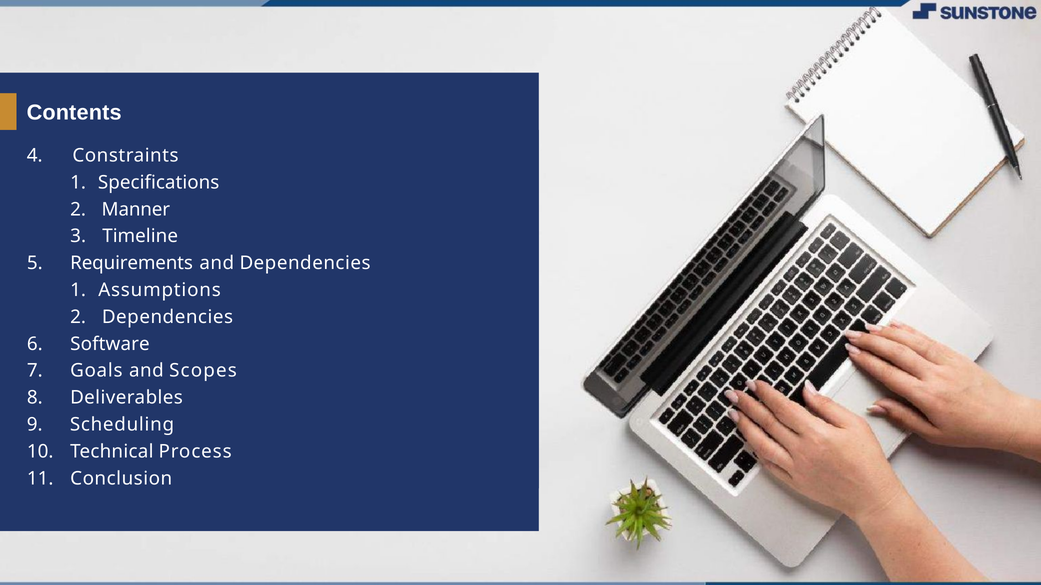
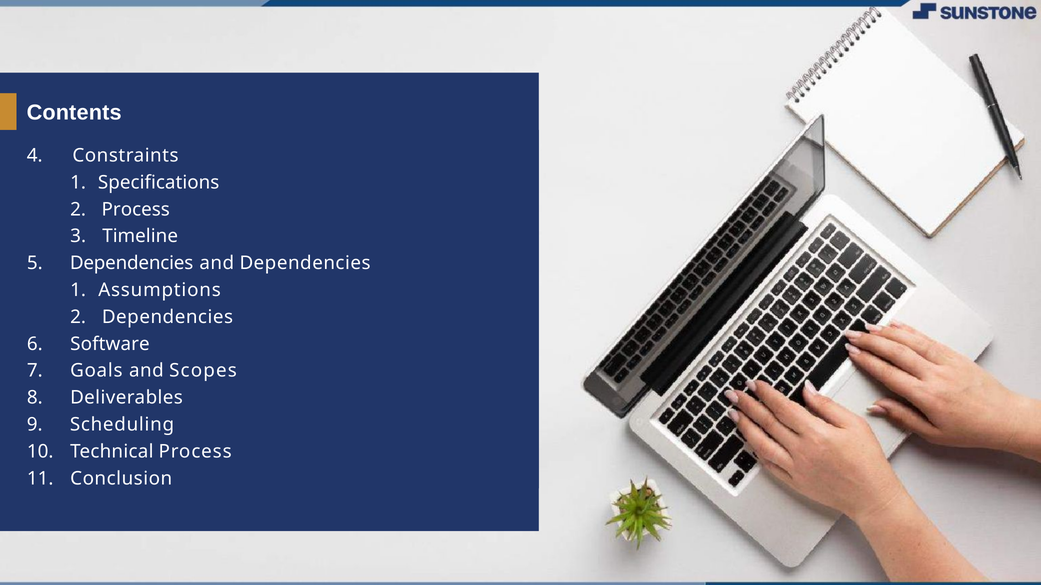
Manner at (136, 210): Manner -> Process
Requirements at (132, 263): Requirements -> Dependencies
